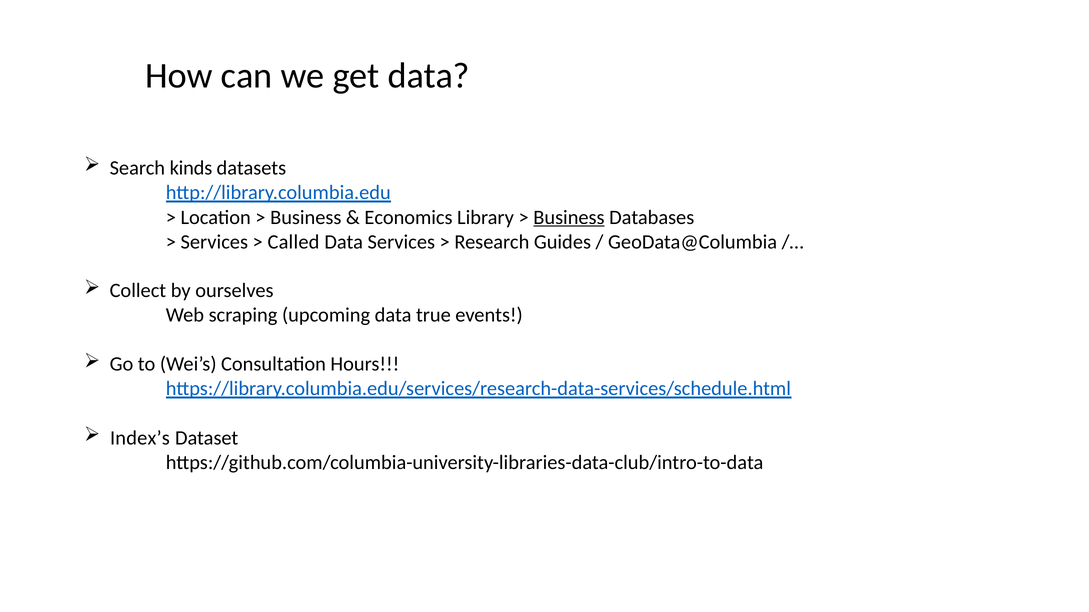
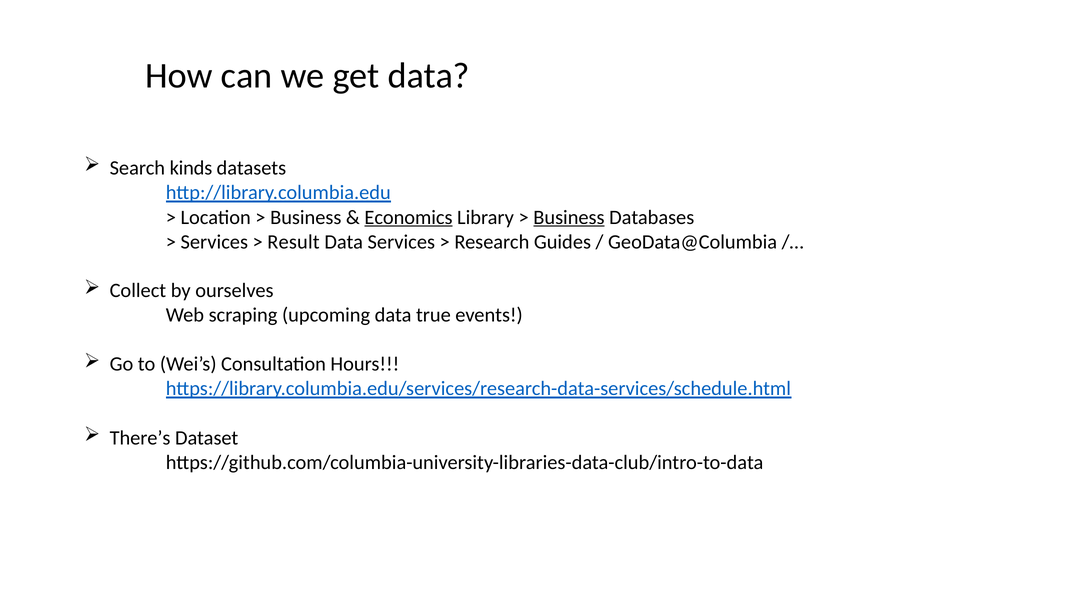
Economics underline: none -> present
Called: Called -> Result
Index’s: Index’s -> There’s
